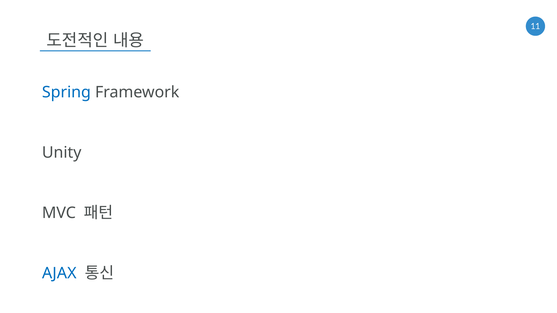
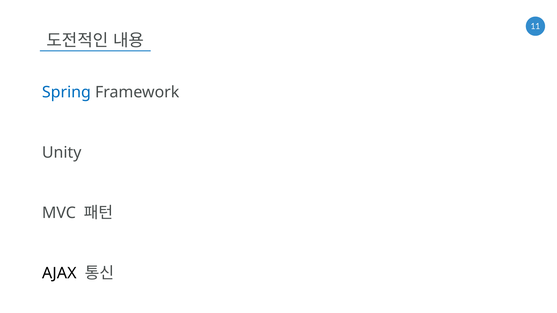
AJAX colour: blue -> black
